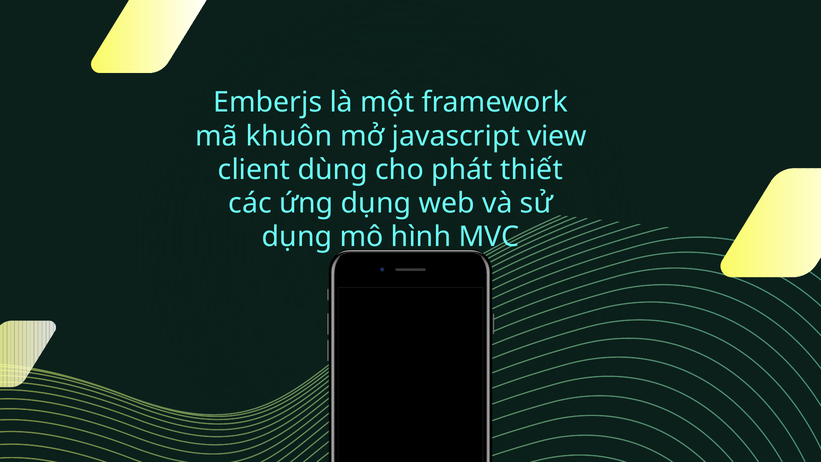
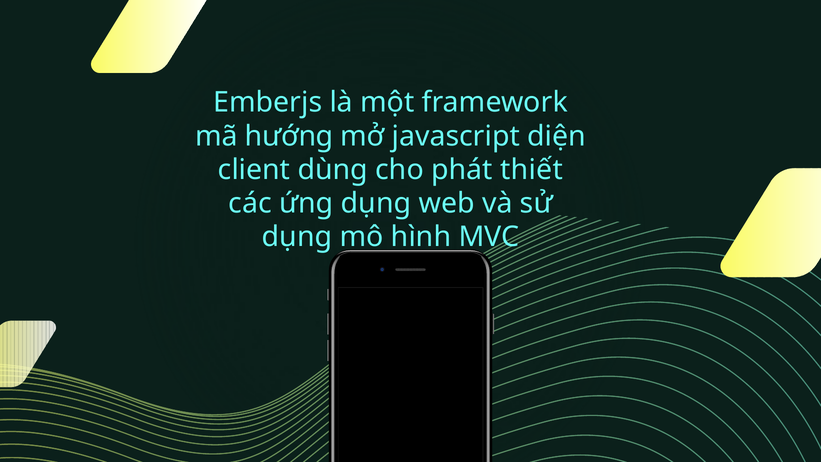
khuôn: khuôn -> hướng
view: view -> diện
